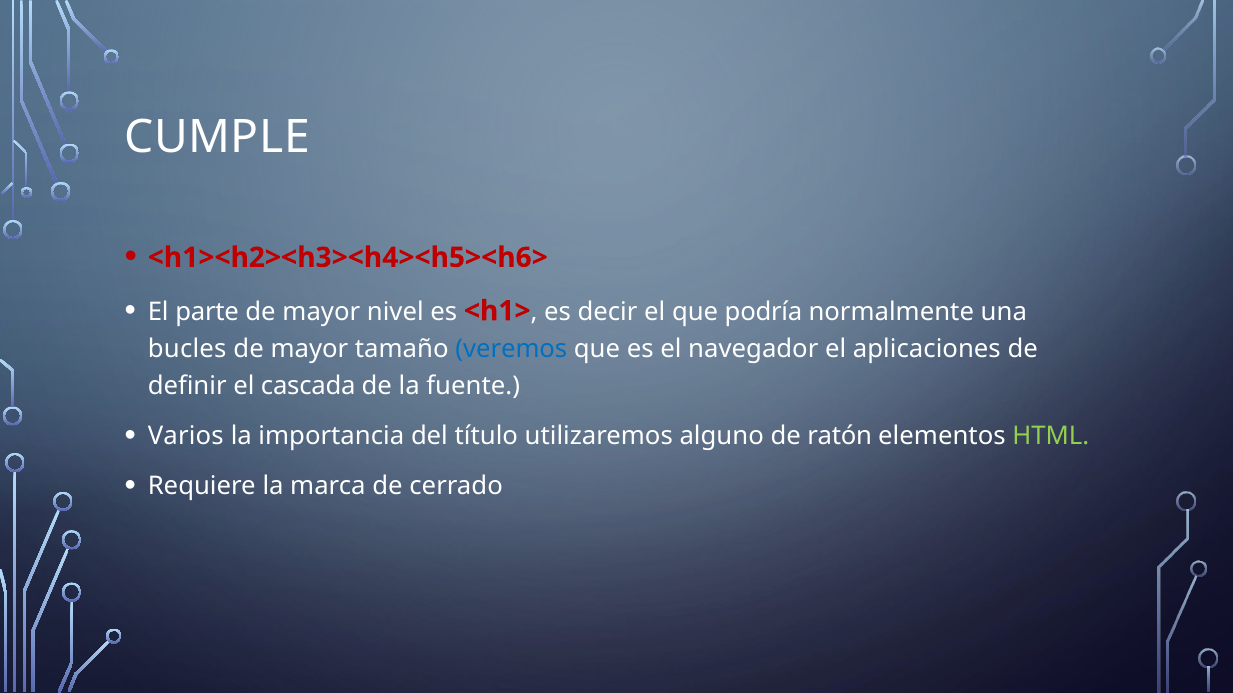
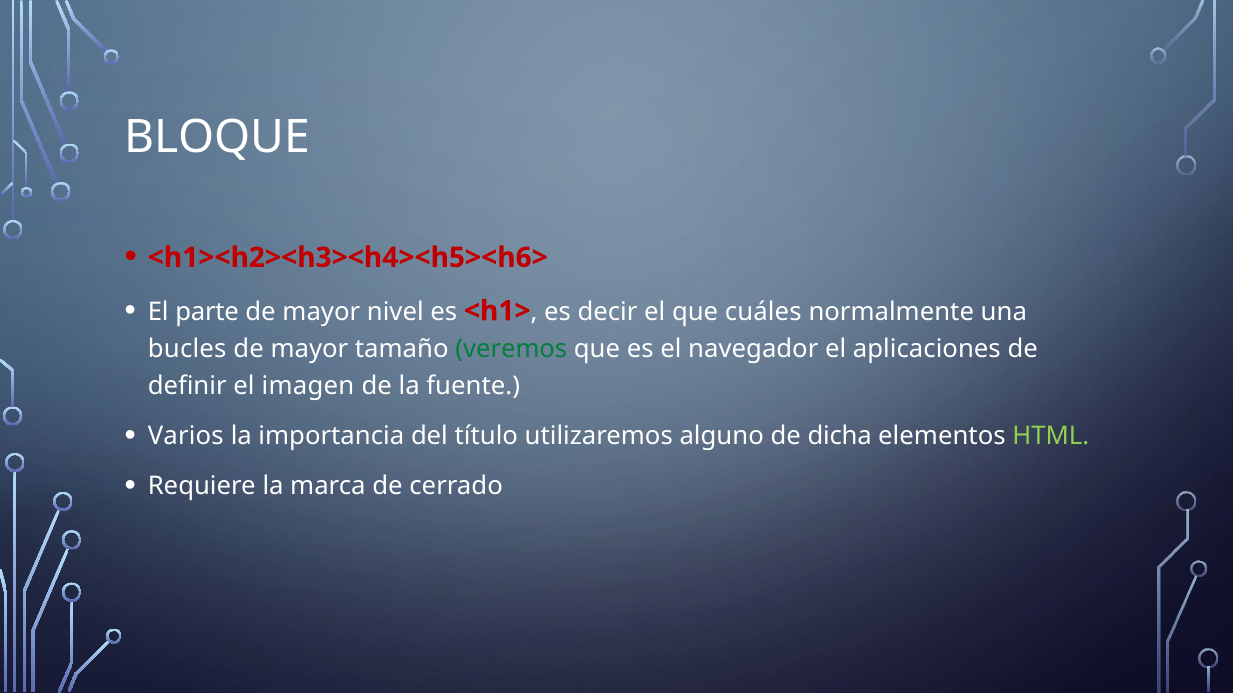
CUMPLE: CUMPLE -> BLOQUE
podría: podría -> cuáles
veremos colour: blue -> green
cascada: cascada -> imagen
ratón: ratón -> dicha
